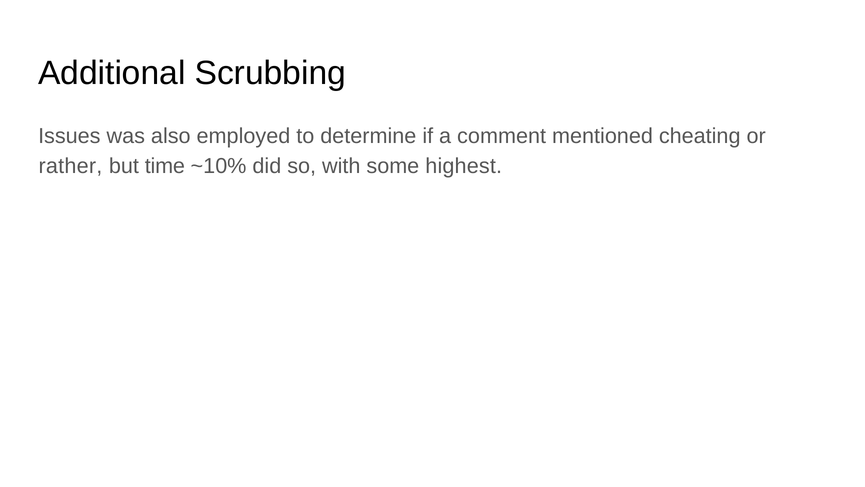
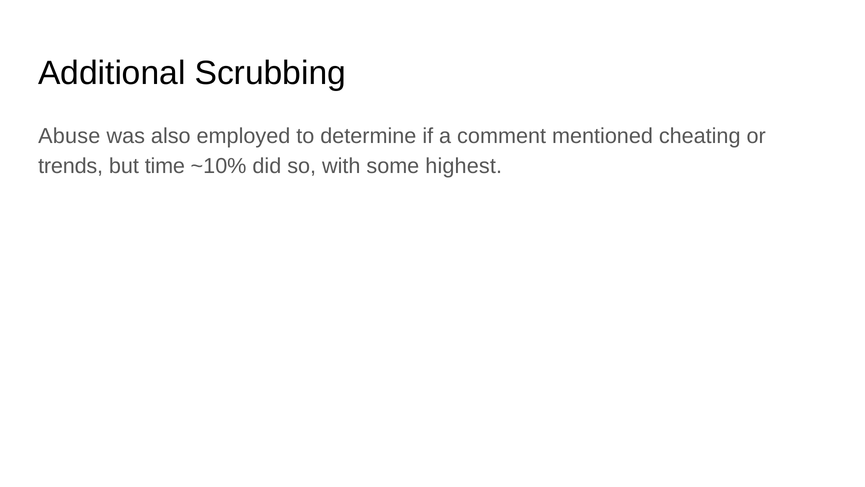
Issues: Issues -> Abuse
rather: rather -> trends
